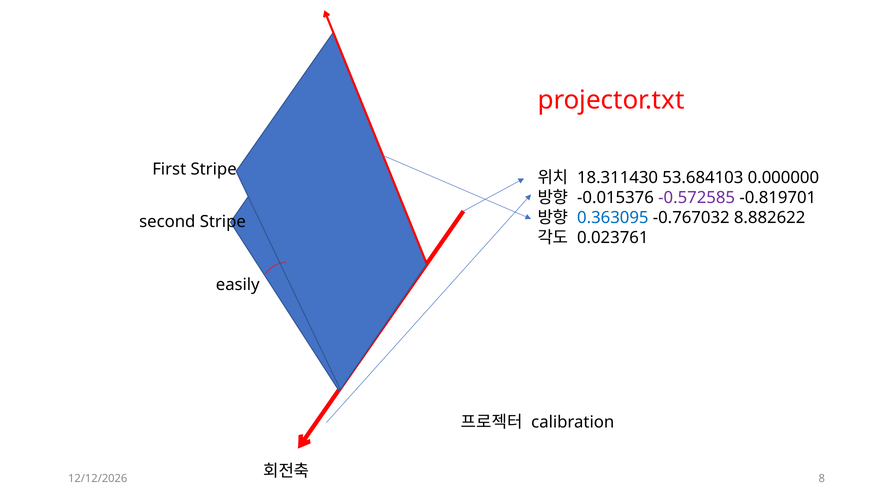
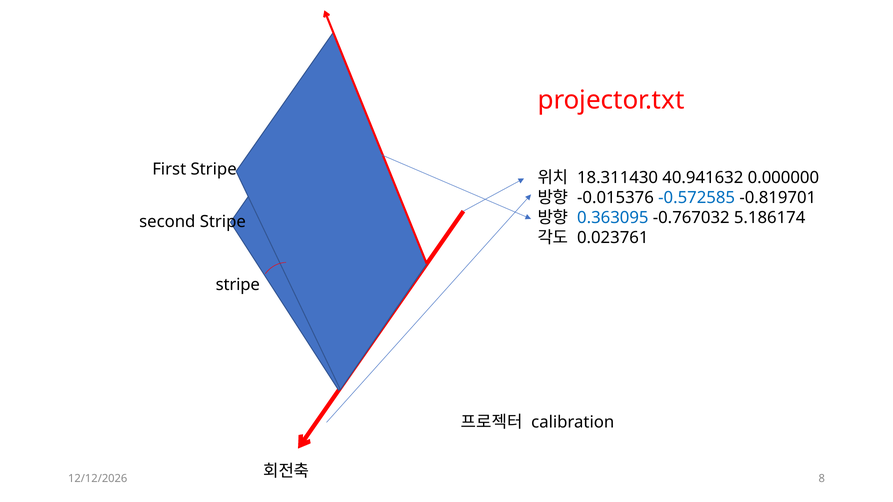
53.684103: 53.684103 -> 40.941632
-0.572585 colour: purple -> blue
8.882622: 8.882622 -> 5.186174
easily at (238, 285): easily -> stripe
